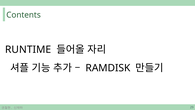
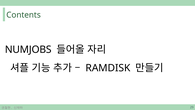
RUNTIME: RUNTIME -> NUMJOBS
